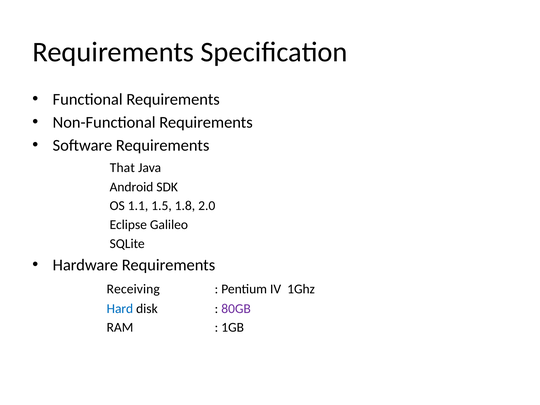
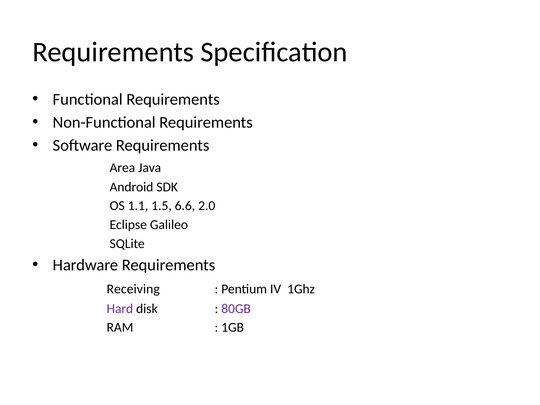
That: That -> Area
1.8: 1.8 -> 6.6
Hard colour: blue -> purple
